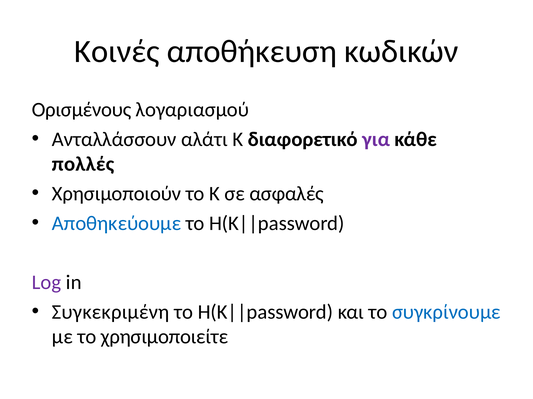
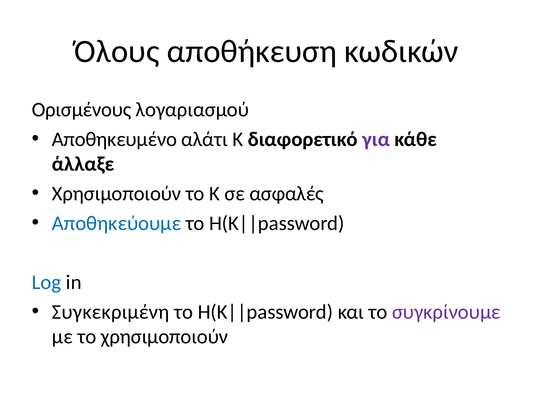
Κοινές: Κοινές -> Όλους
Ανταλλάσσουν: Ανταλλάσσουν -> Αποθηκευμένο
πολλές: πολλές -> άλλαξε
Log colour: purple -> blue
συγκρίνουμε colour: blue -> purple
το χρησιμοποιείτε: χρησιμοποιείτε -> χρησιμοποιούν
